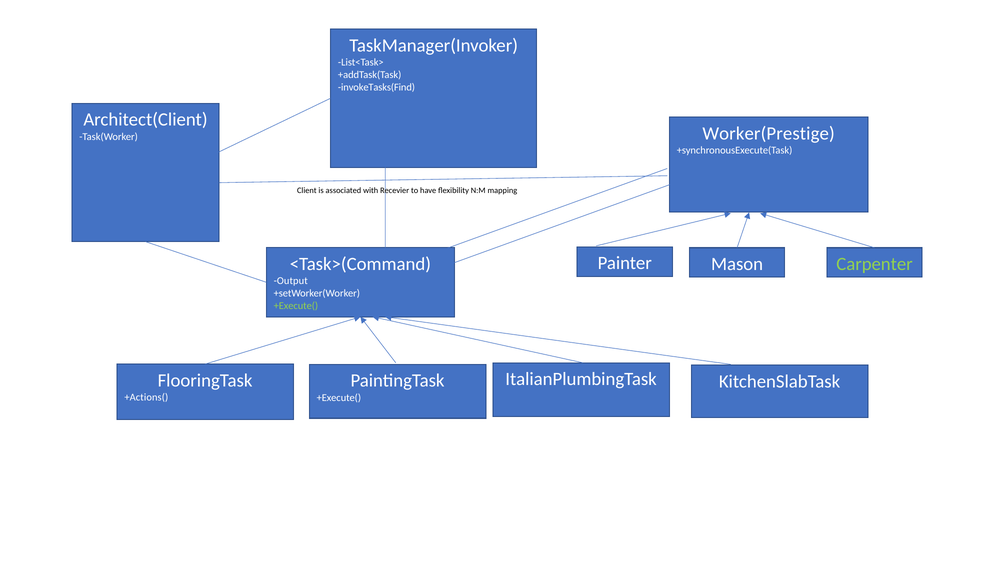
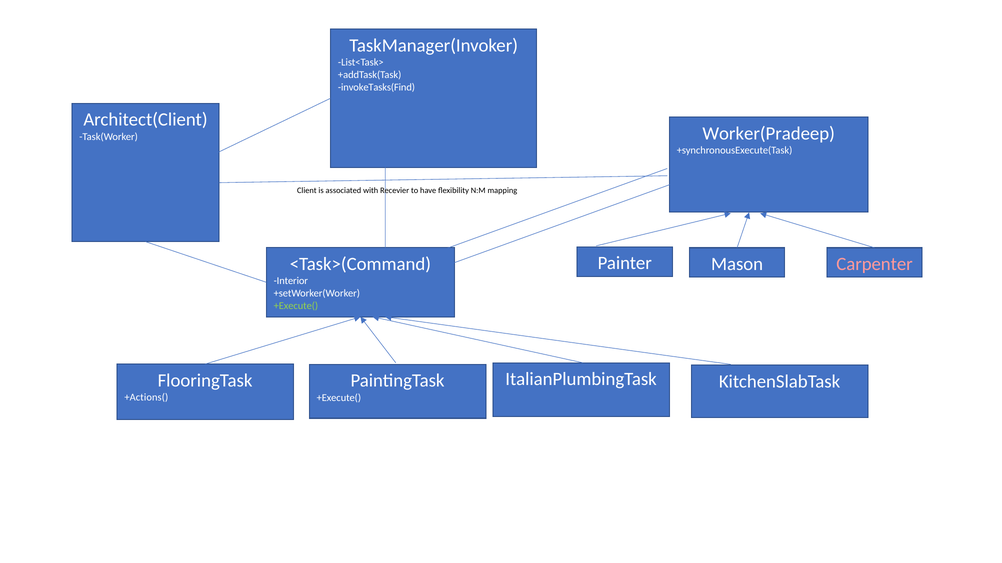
Worker(Prestige: Worker(Prestige -> Worker(Pradeep
Carpenter colour: light green -> pink
Output: Output -> Interior
